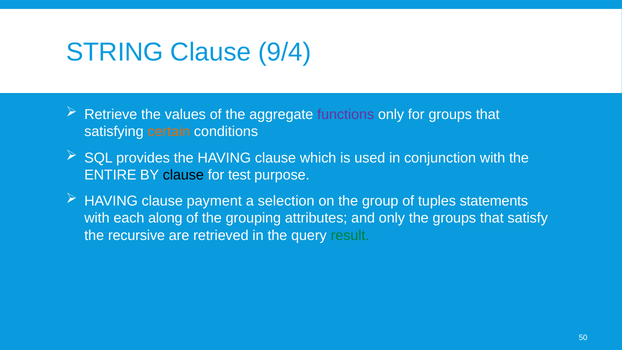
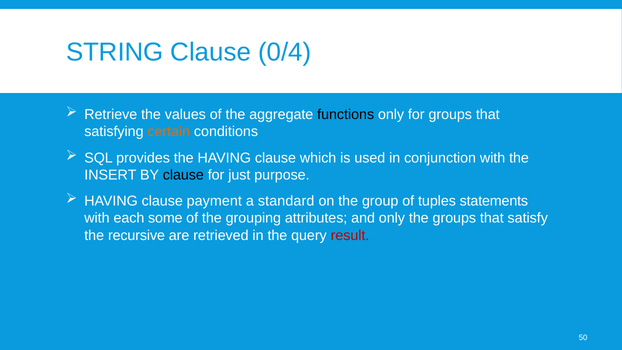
9/4: 9/4 -> 0/4
functions colour: purple -> black
ENTIRE: ENTIRE -> INSERT
test: test -> just
selection: selection -> standard
along: along -> some
result colour: green -> red
